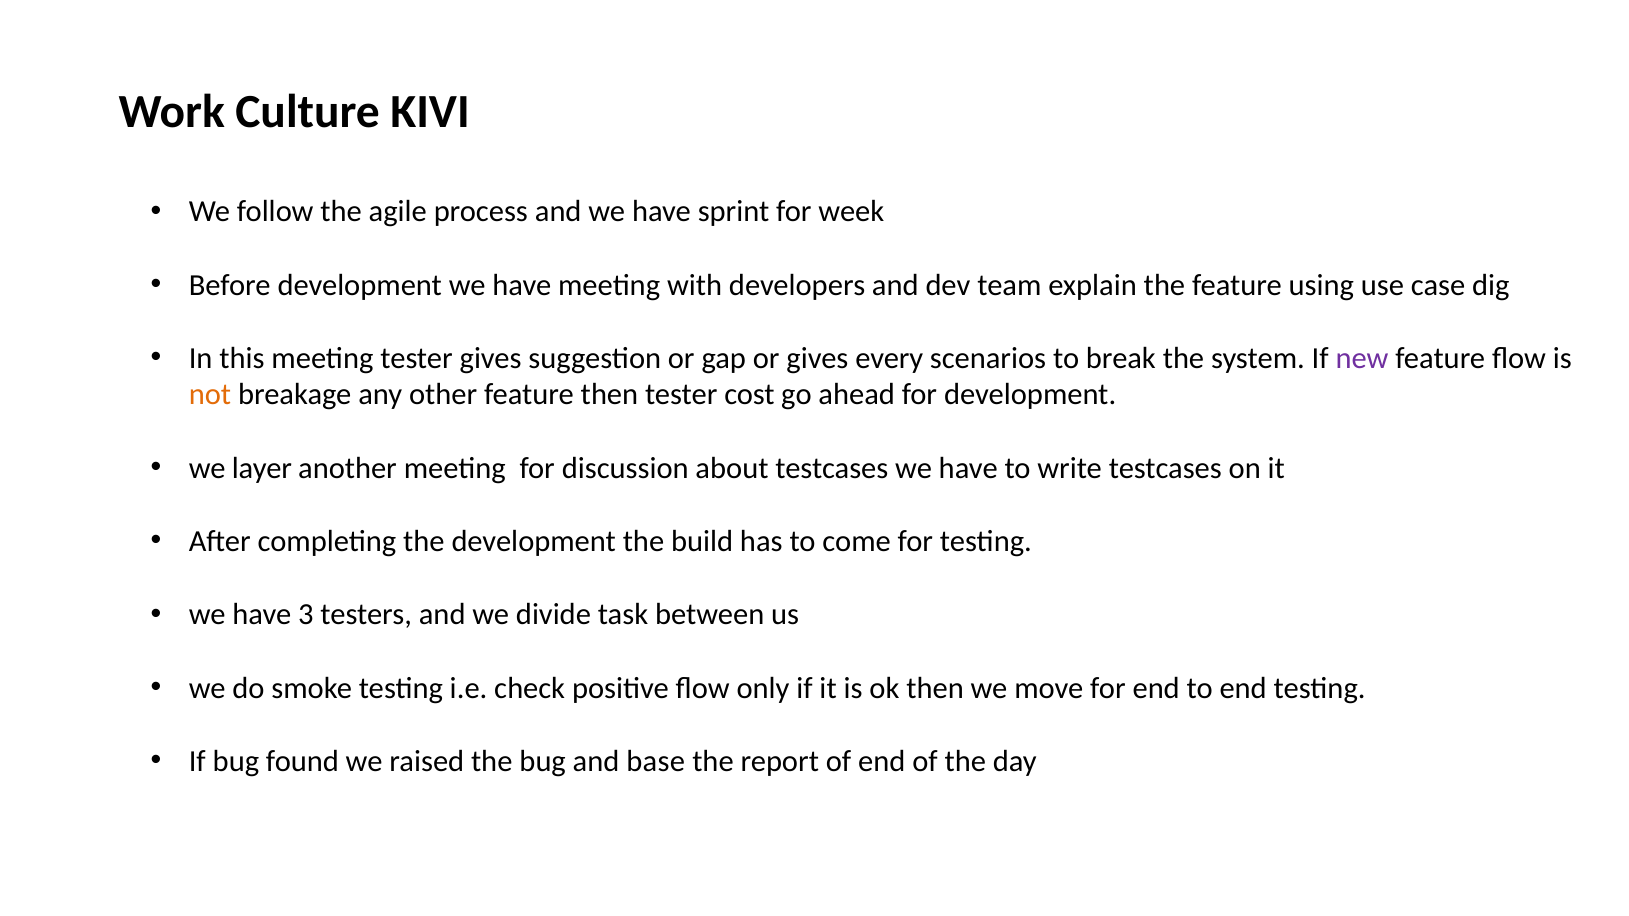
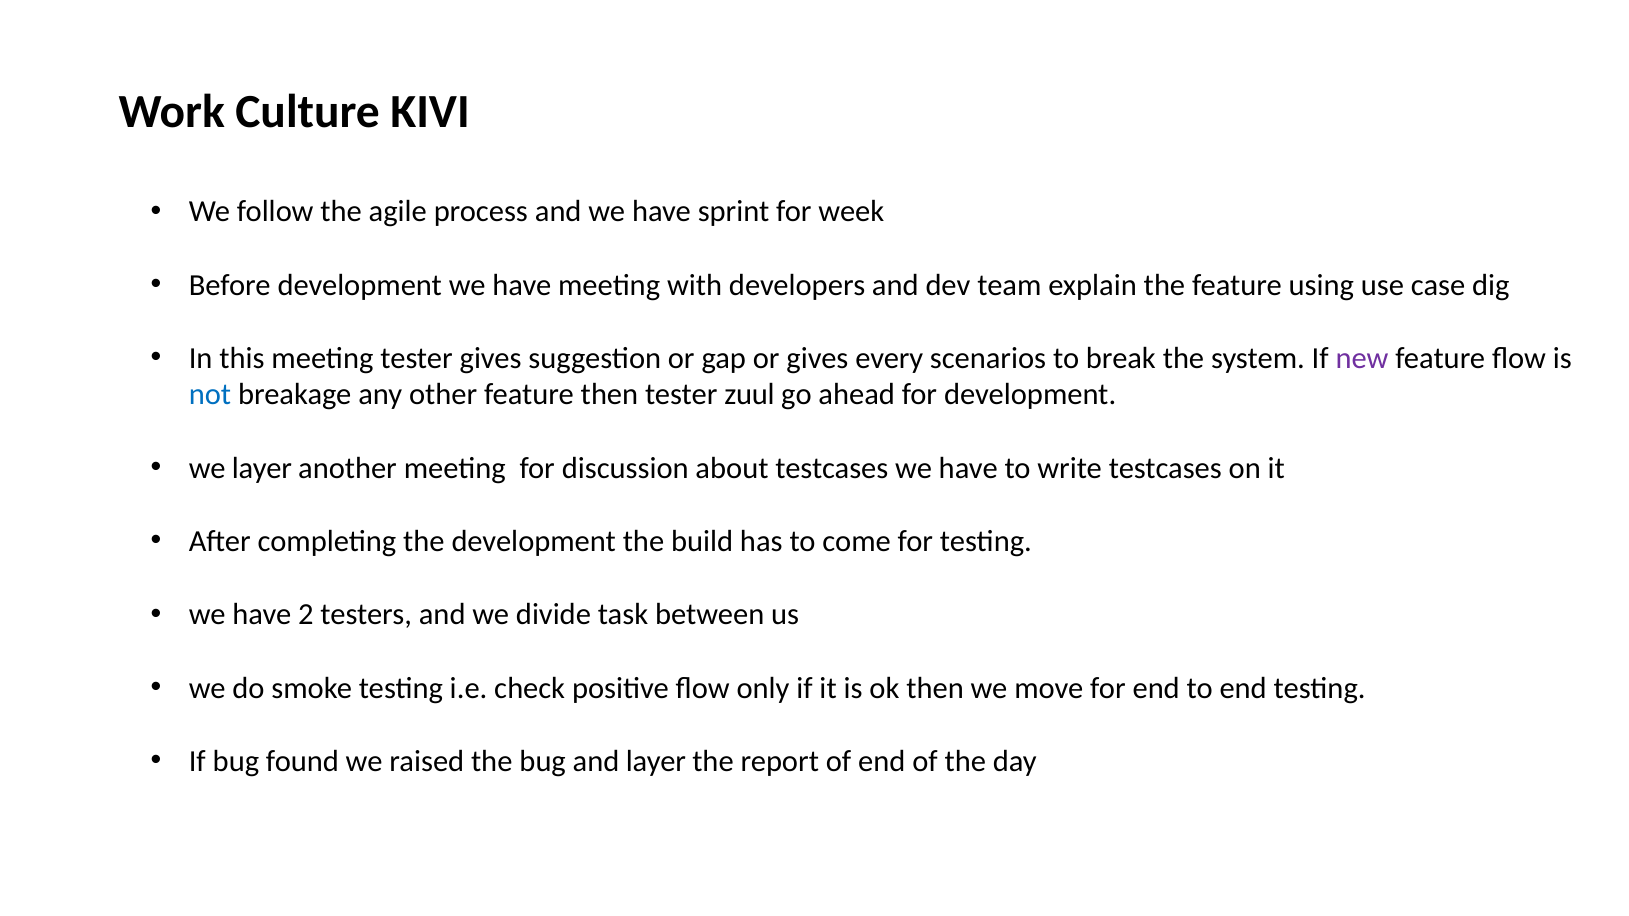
not colour: orange -> blue
cost: cost -> zuul
3: 3 -> 2
and base: base -> layer
